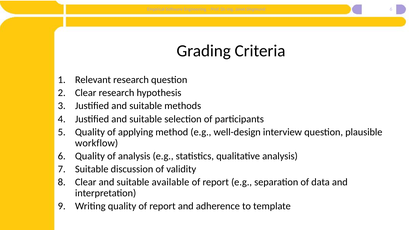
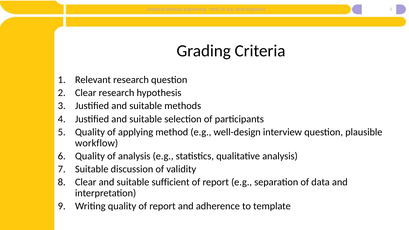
available: available -> sufficient
